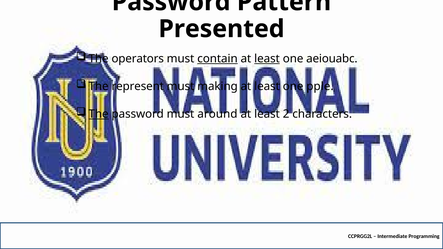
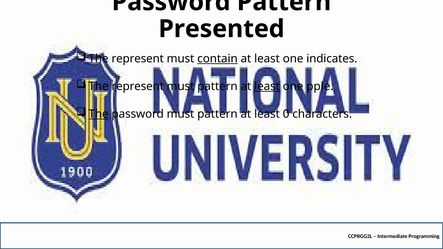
operators at (138, 59): operators -> represent
least at (267, 59) underline: present -> none
aeiouabc: aeiouabc -> indicates
making at (217, 86): making -> pattern
least at (267, 86) underline: none -> present
password must around: around -> pattern
2: 2 -> 0
